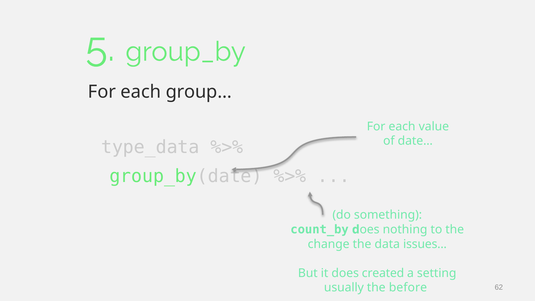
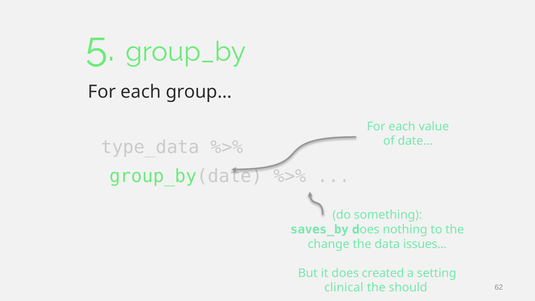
count_by: count_by -> saves_by
usually: usually -> clinical
before: before -> should
